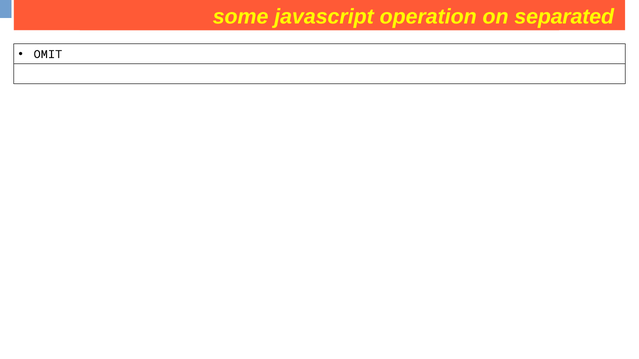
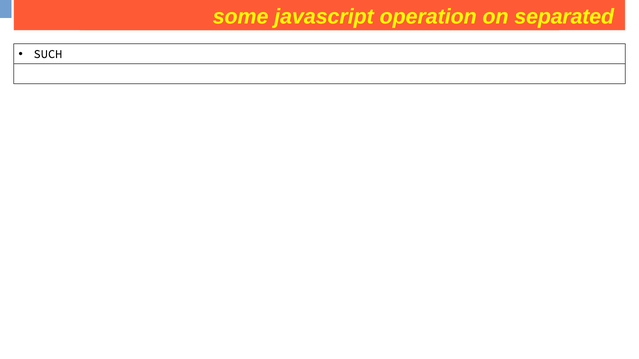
OMIT: OMIT -> SUCH
